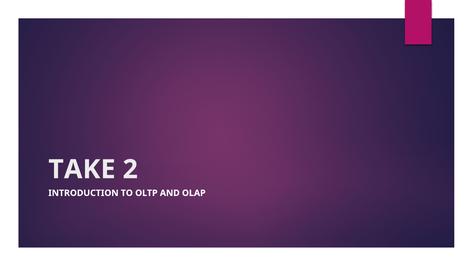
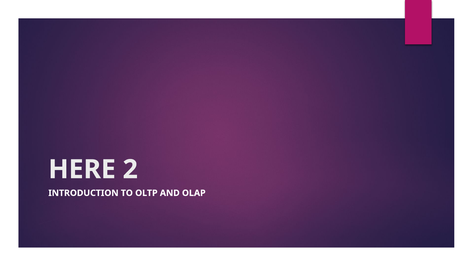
TAKE: TAKE -> HERE
